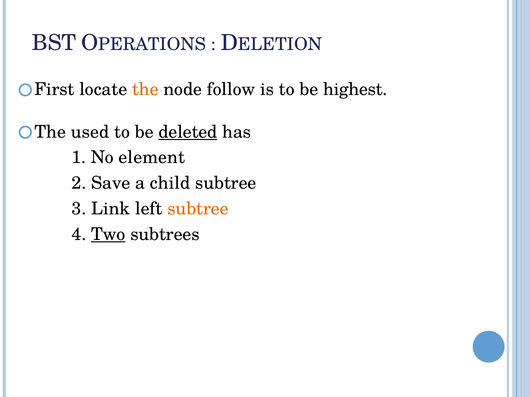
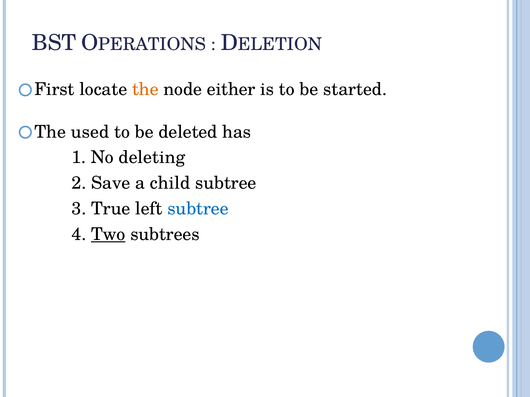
follow: follow -> either
highest: highest -> started
deleted underline: present -> none
element: element -> deleting
Link: Link -> True
subtree at (198, 209) colour: orange -> blue
